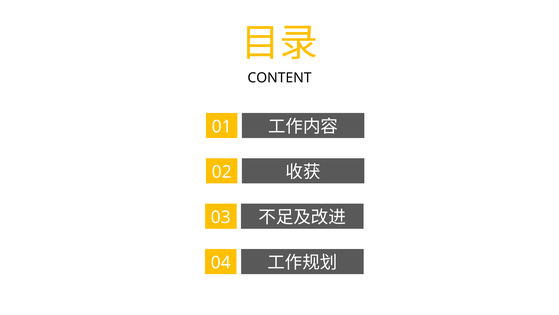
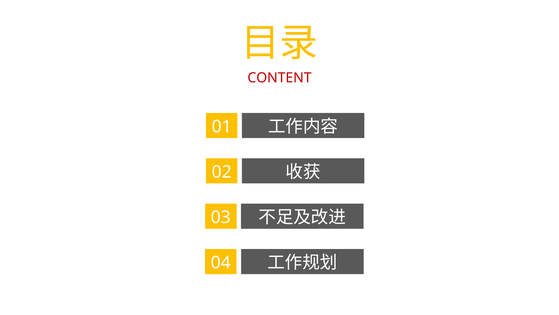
CONTENT colour: black -> red
